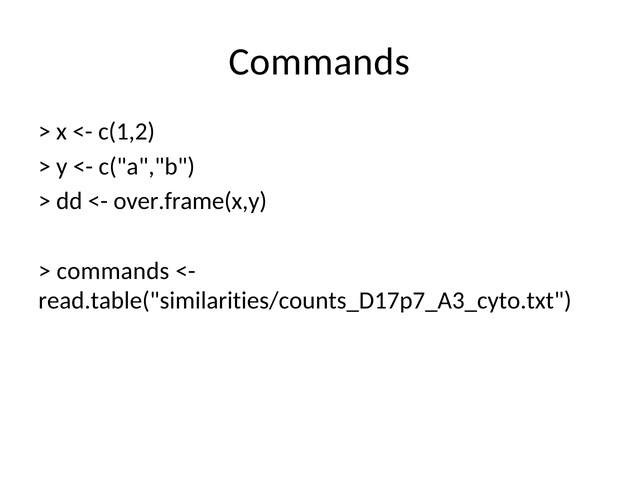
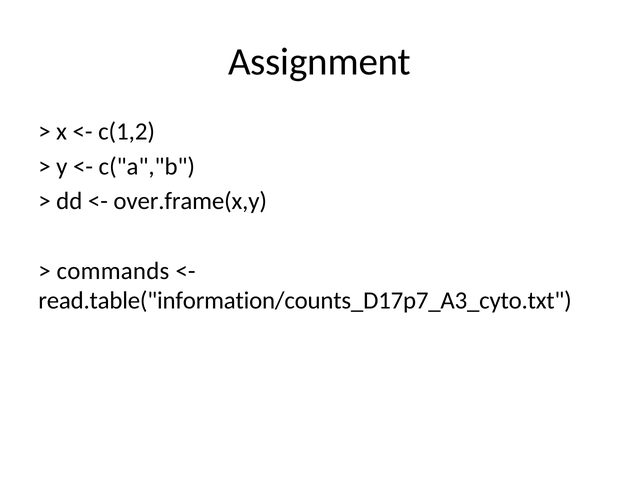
Commands at (319, 62): Commands -> Assignment
read.table("similarities/counts_D17p7_A3_cyto.txt: read.table("similarities/counts_D17p7_A3_cyto.txt -> read.table("information/counts_D17p7_A3_cyto.txt
